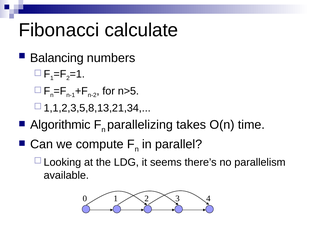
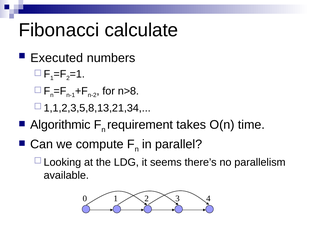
Balancing: Balancing -> Executed
n>5: n>5 -> n>8
parallelizing: parallelizing -> requirement
